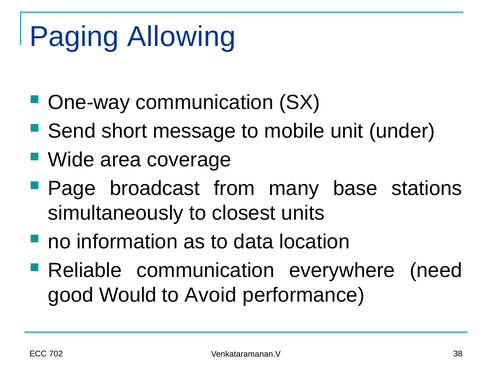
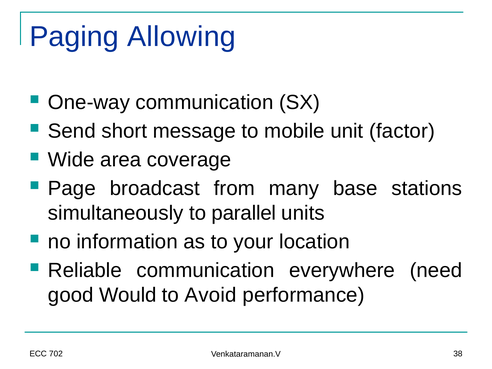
under: under -> factor
closest: closest -> parallel
data: data -> your
